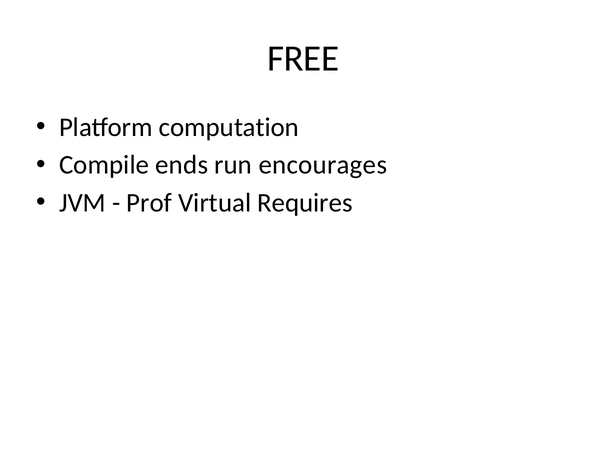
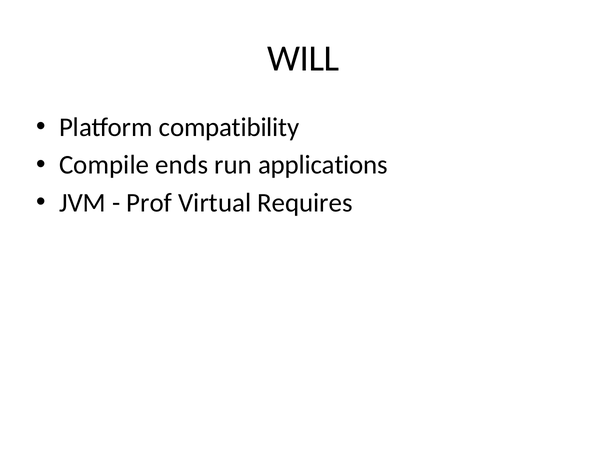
FREE: FREE -> WILL
computation: computation -> compatibility
encourages: encourages -> applications
